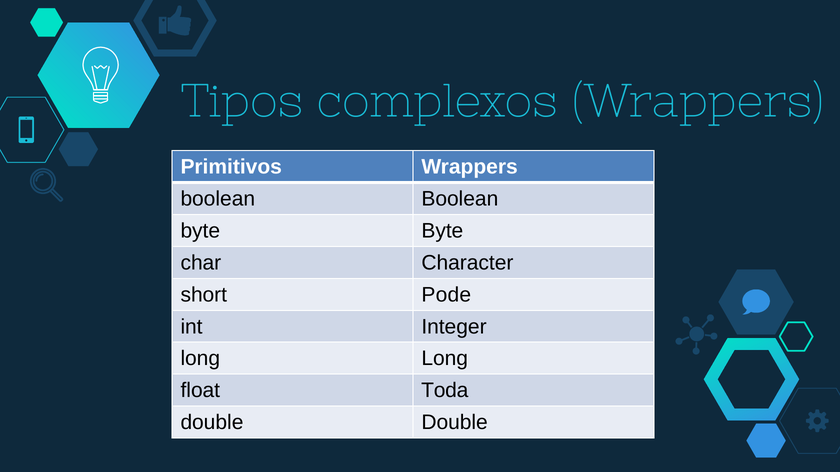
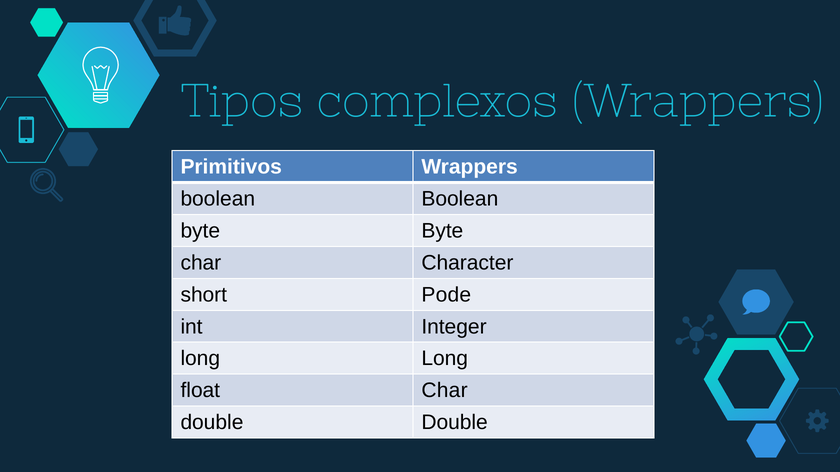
float Toda: Toda -> Char
